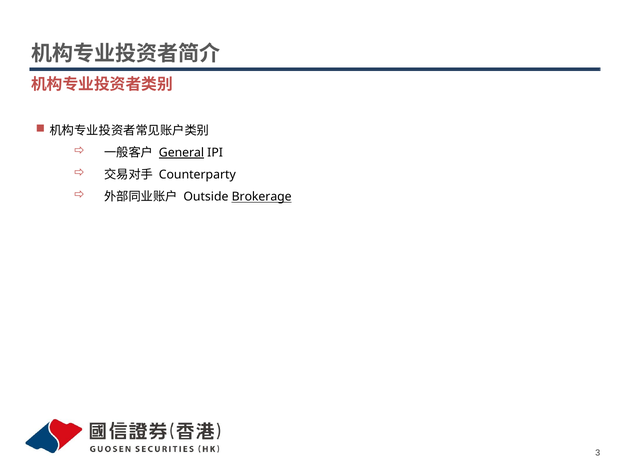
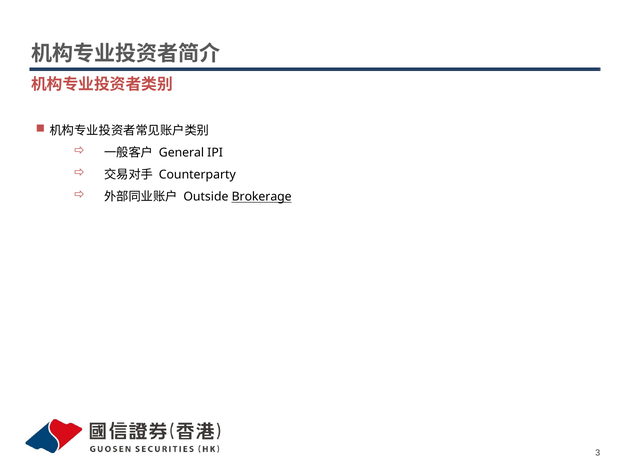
General underline: present -> none
